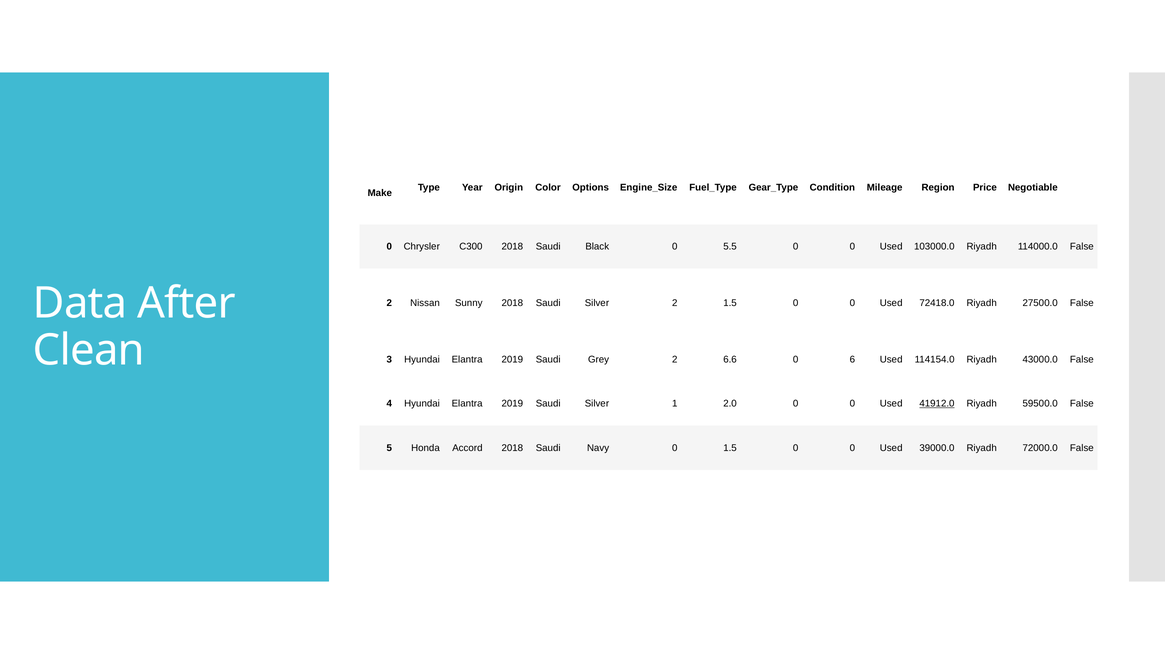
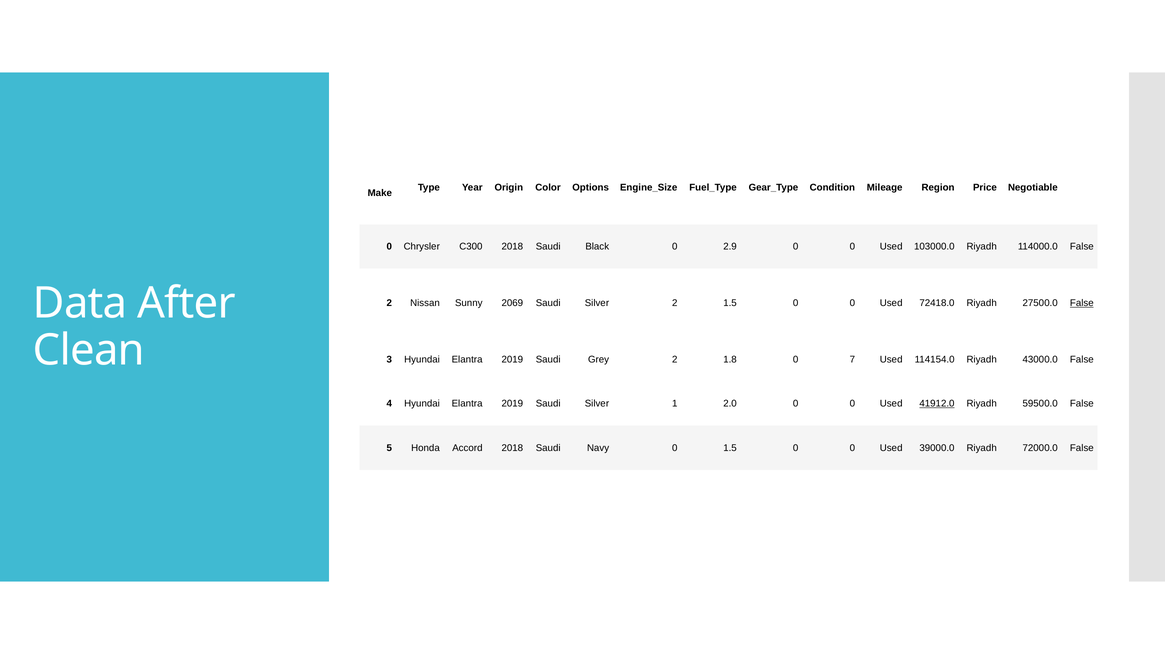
5.5: 5.5 -> 2.9
Sunny 2018: 2018 -> 2069
False at (1082, 303) underline: none -> present
6.6: 6.6 -> 1.8
6: 6 -> 7
